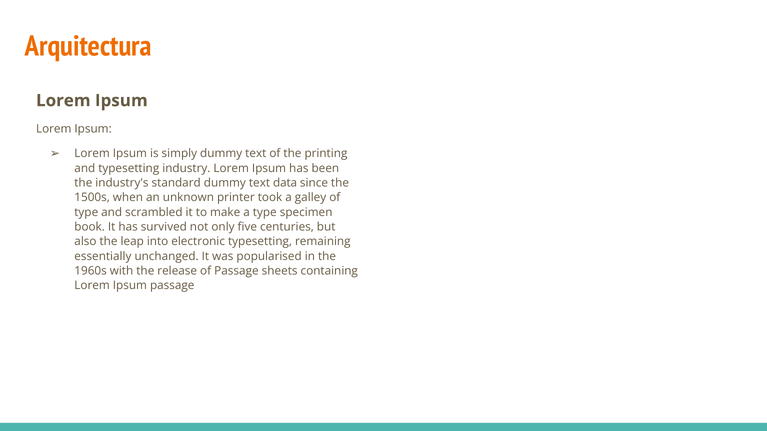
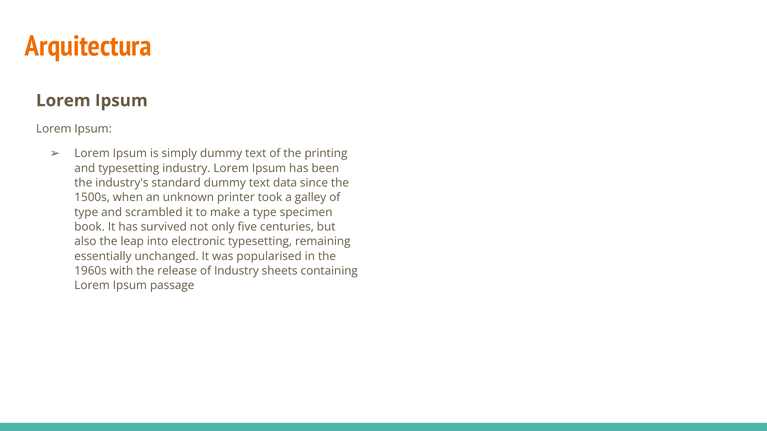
of Passage: Passage -> Industry
